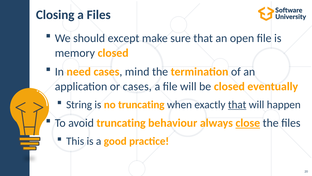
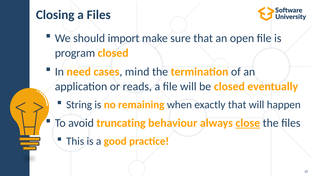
except: except -> import
memory: memory -> program
or cases: cases -> reads
no truncating: truncating -> remaining
that at (237, 104) underline: present -> none
